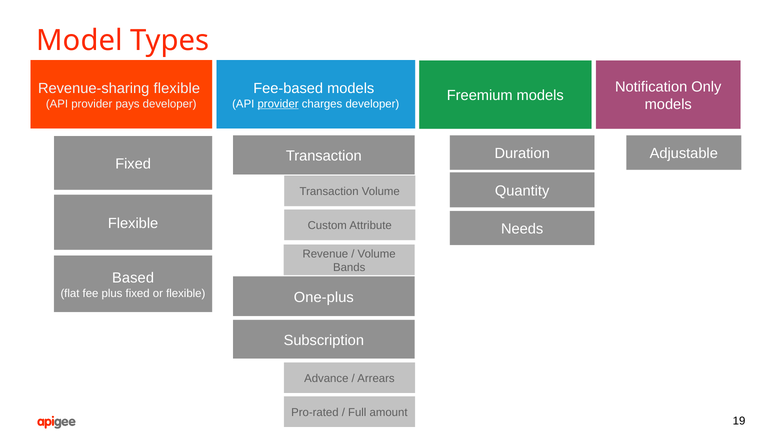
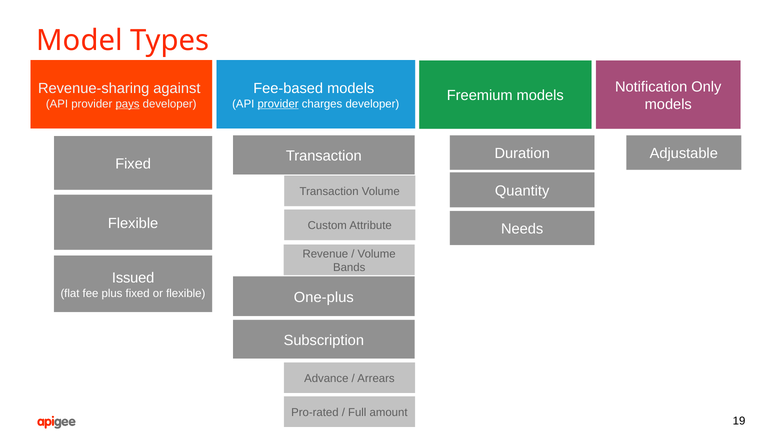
Revenue-sharing flexible: flexible -> against
pays underline: none -> present
Based: Based -> Issued
